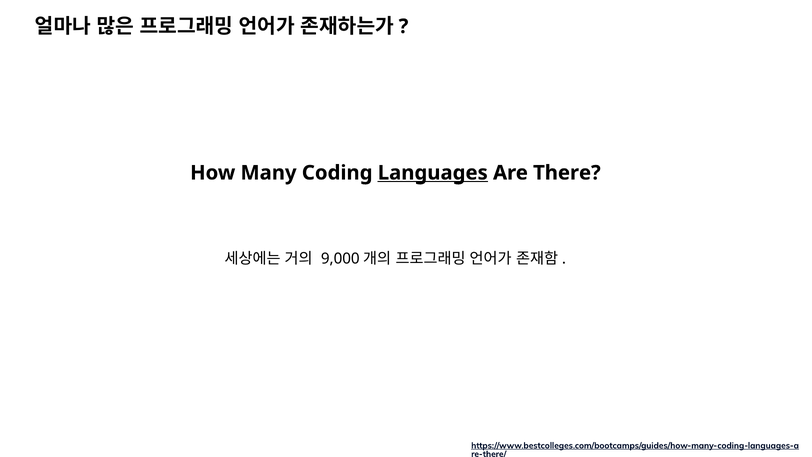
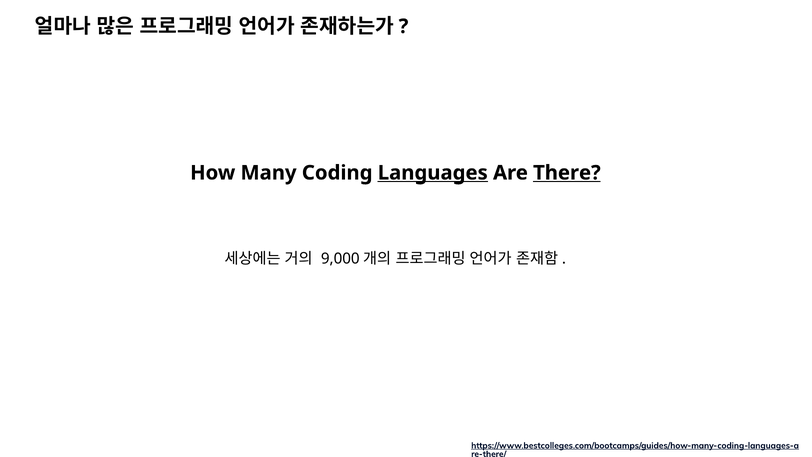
There underline: none -> present
